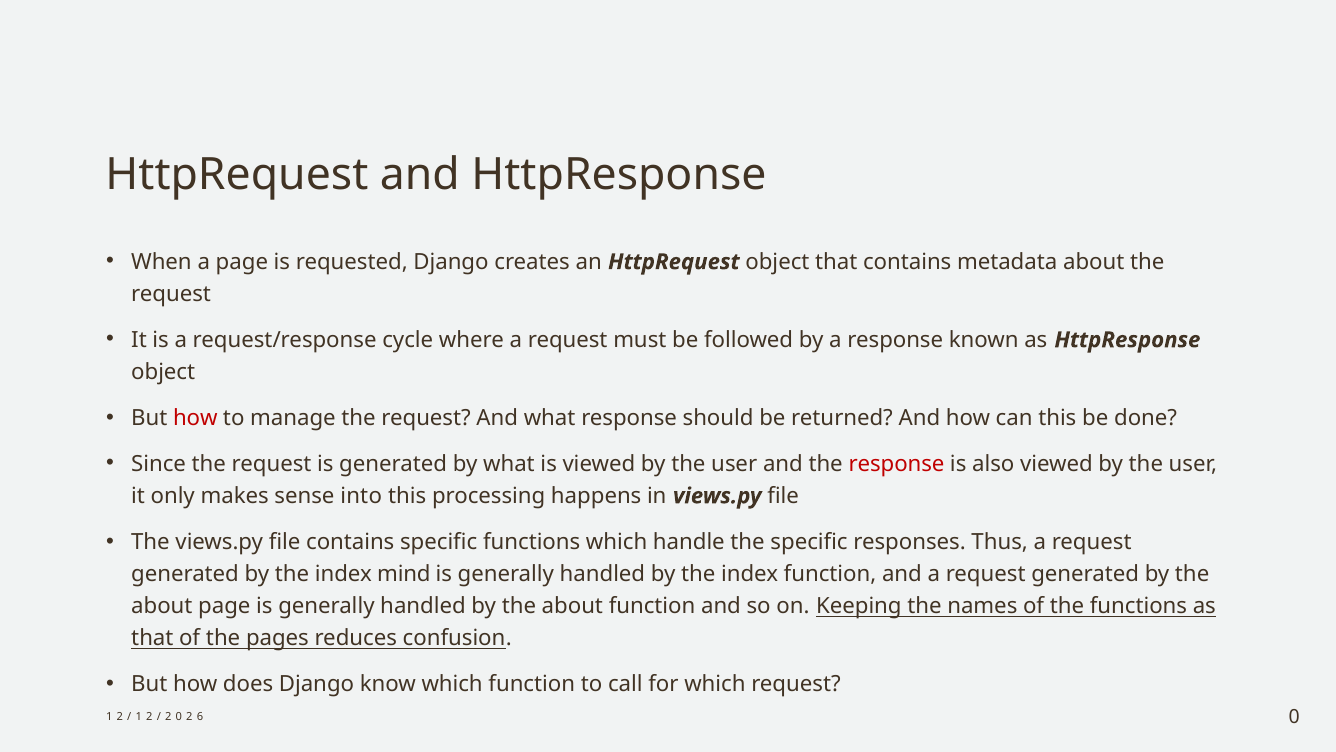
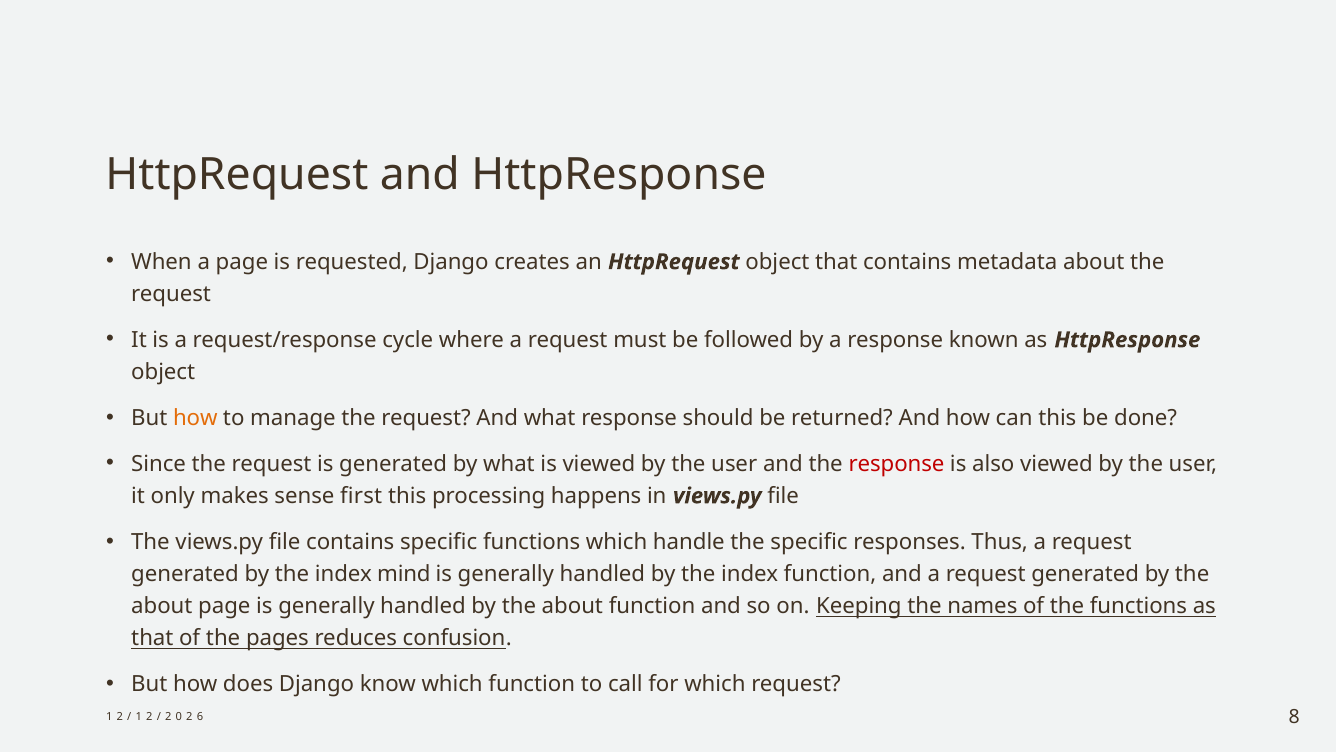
how at (195, 418) colour: red -> orange
into: into -> first
0 at (1294, 716): 0 -> 8
